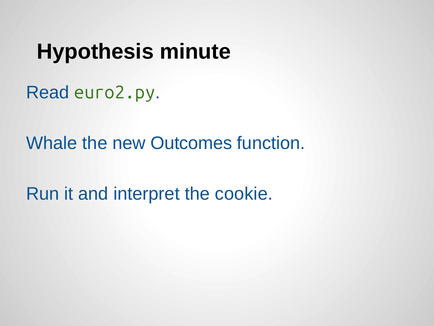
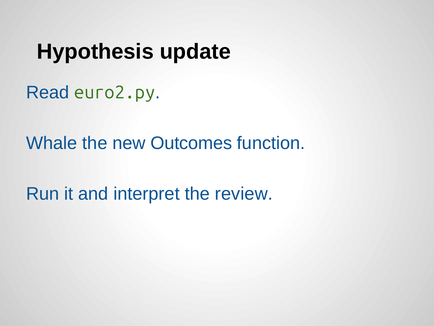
minute: minute -> update
cookie: cookie -> review
